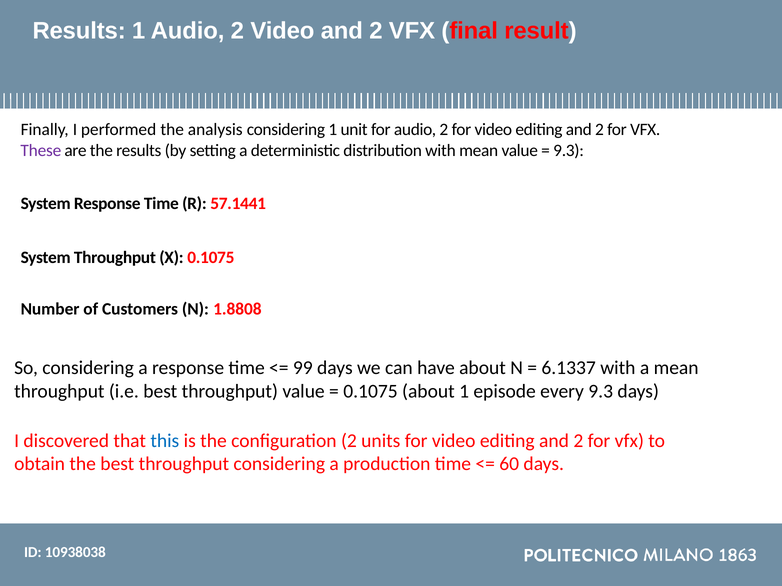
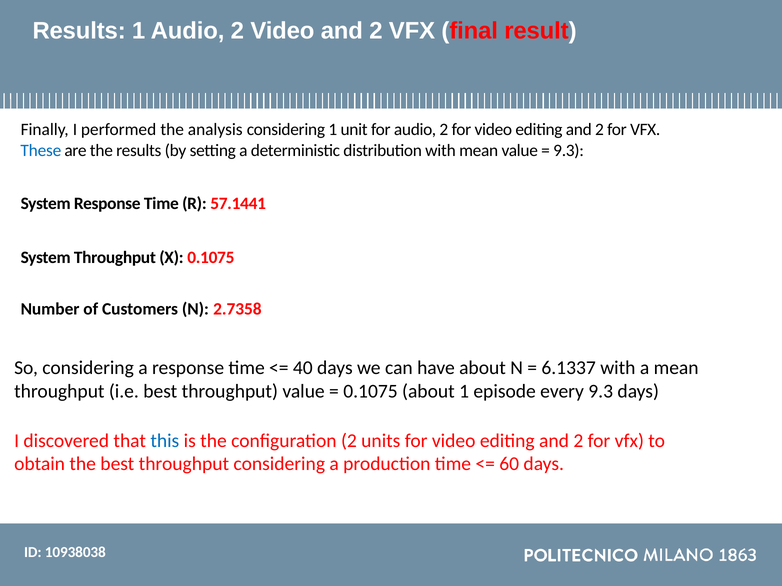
These colour: purple -> blue
1.8808: 1.8808 -> 2.7358
99: 99 -> 40
